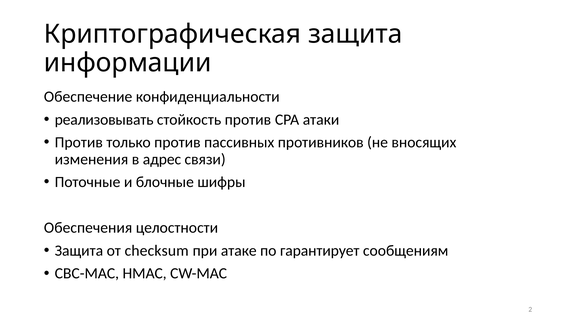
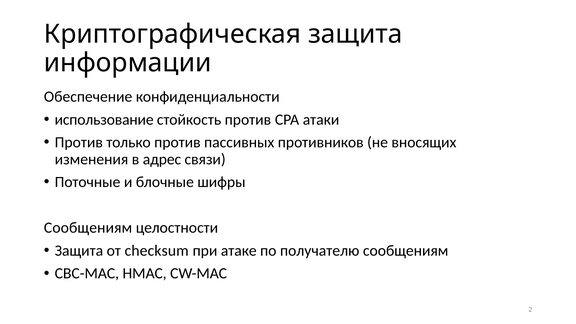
реализовывать: реализовывать -> использование
Обеспечения at (88, 228): Обеспечения -> Сообщениям
гарантирует: гарантирует -> получателю
